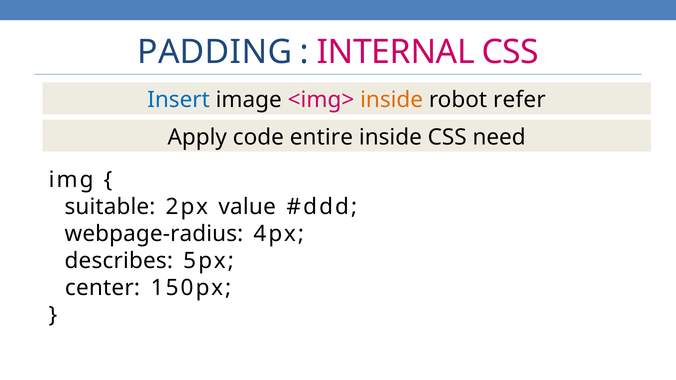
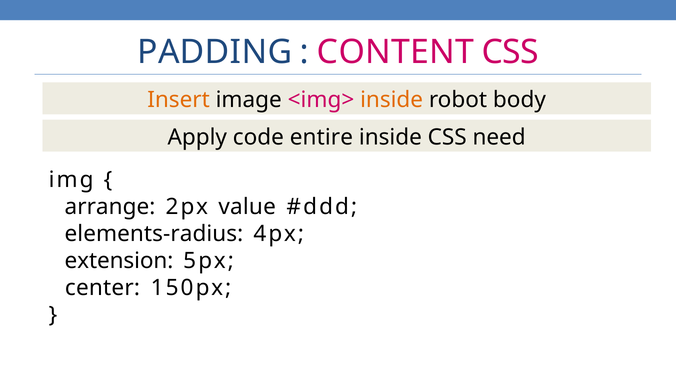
INTERNAL: INTERNAL -> CONTENT
Insert colour: blue -> orange
refer: refer -> body
suitable: suitable -> arrange
webpage-radius: webpage-radius -> elements-radius
describes: describes -> extension
